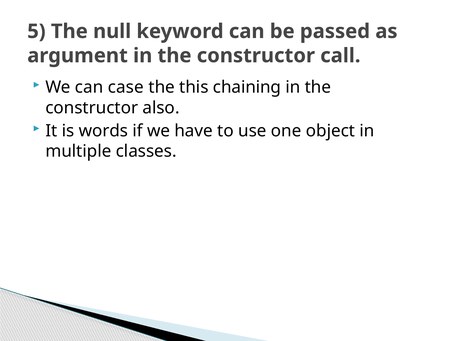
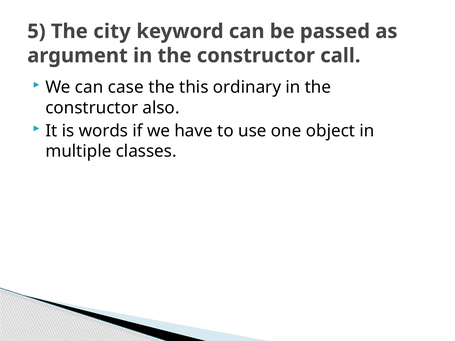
null: null -> city
chaining: chaining -> ordinary
